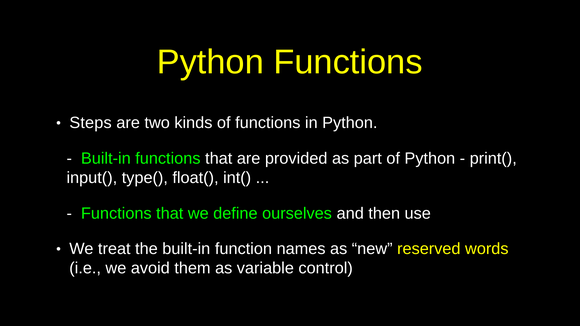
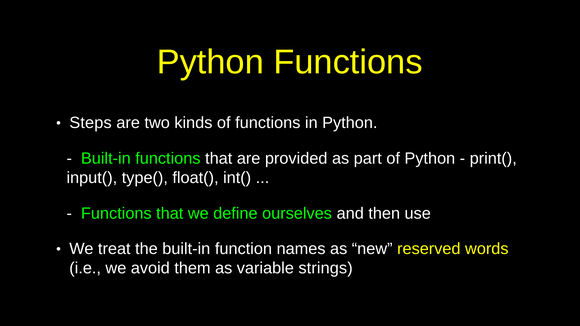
control: control -> strings
